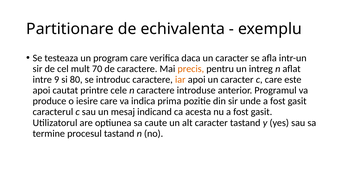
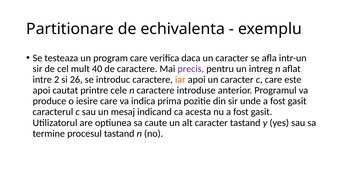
70: 70 -> 40
precis colour: orange -> purple
9: 9 -> 2
80: 80 -> 26
